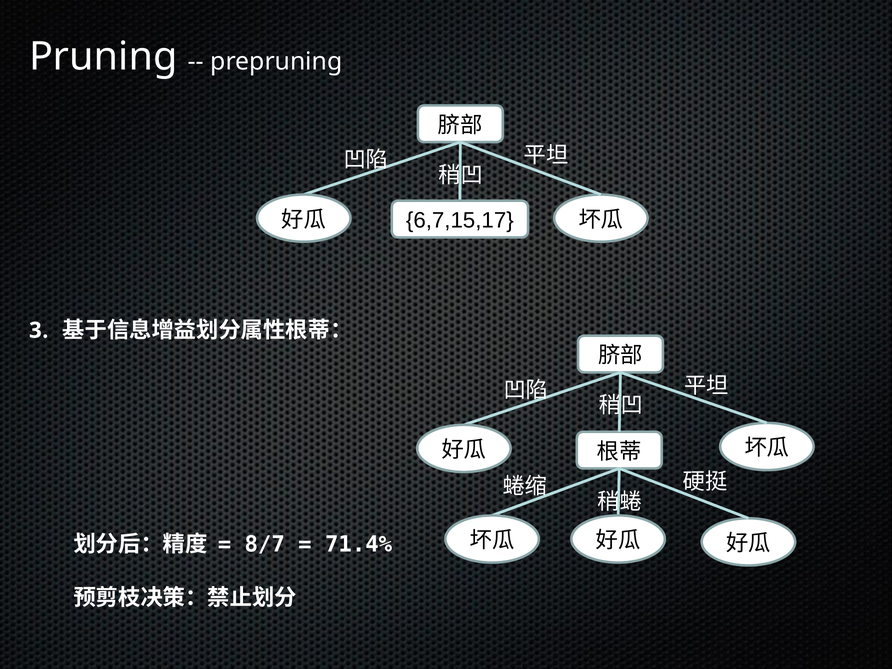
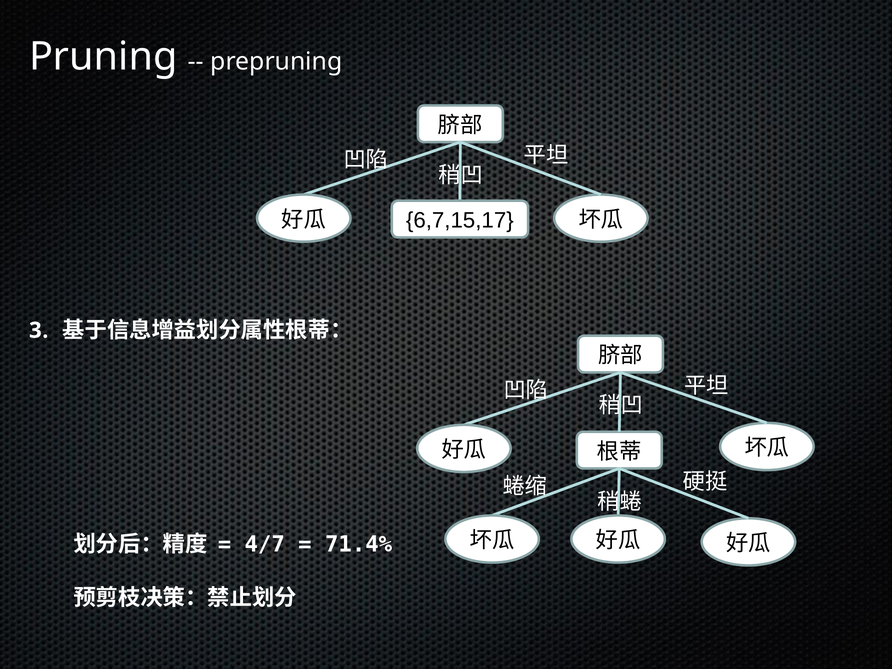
8/7: 8/7 -> 4/7
